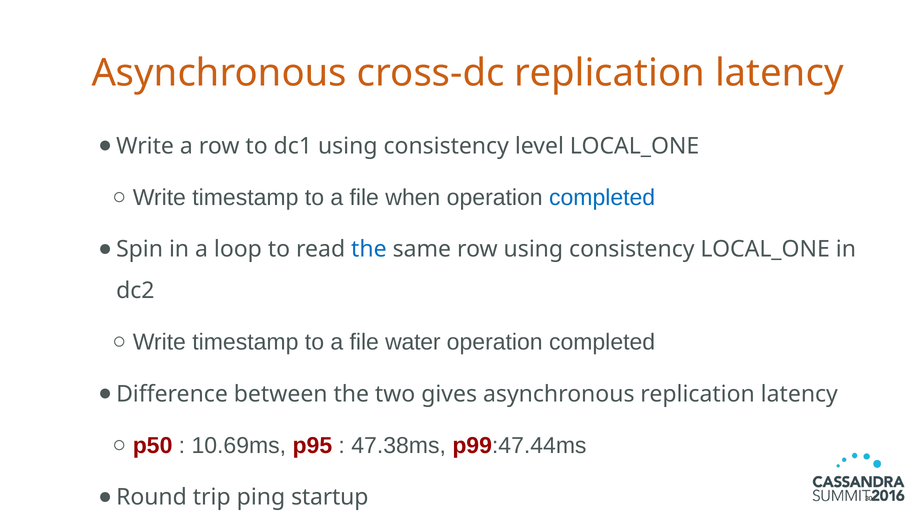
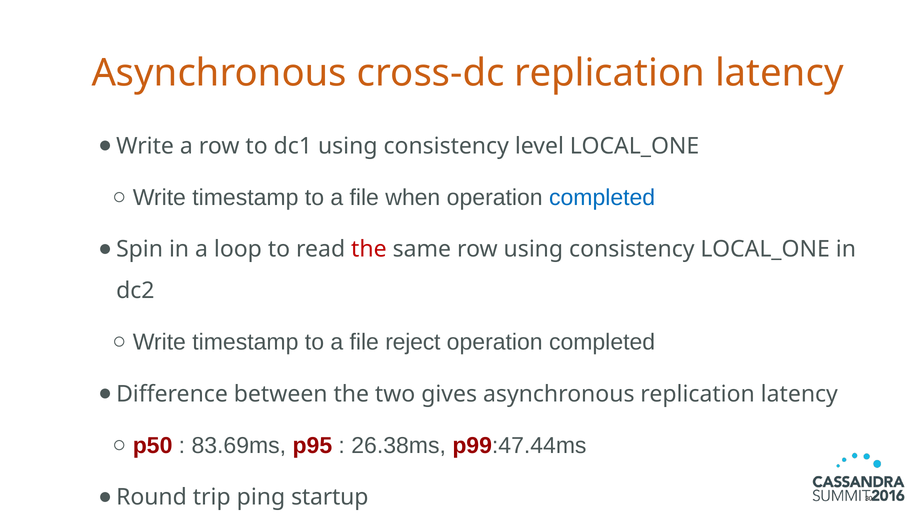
the at (369, 249) colour: blue -> red
water: water -> reject
10.69ms: 10.69ms -> 83.69ms
47.38ms: 47.38ms -> 26.38ms
